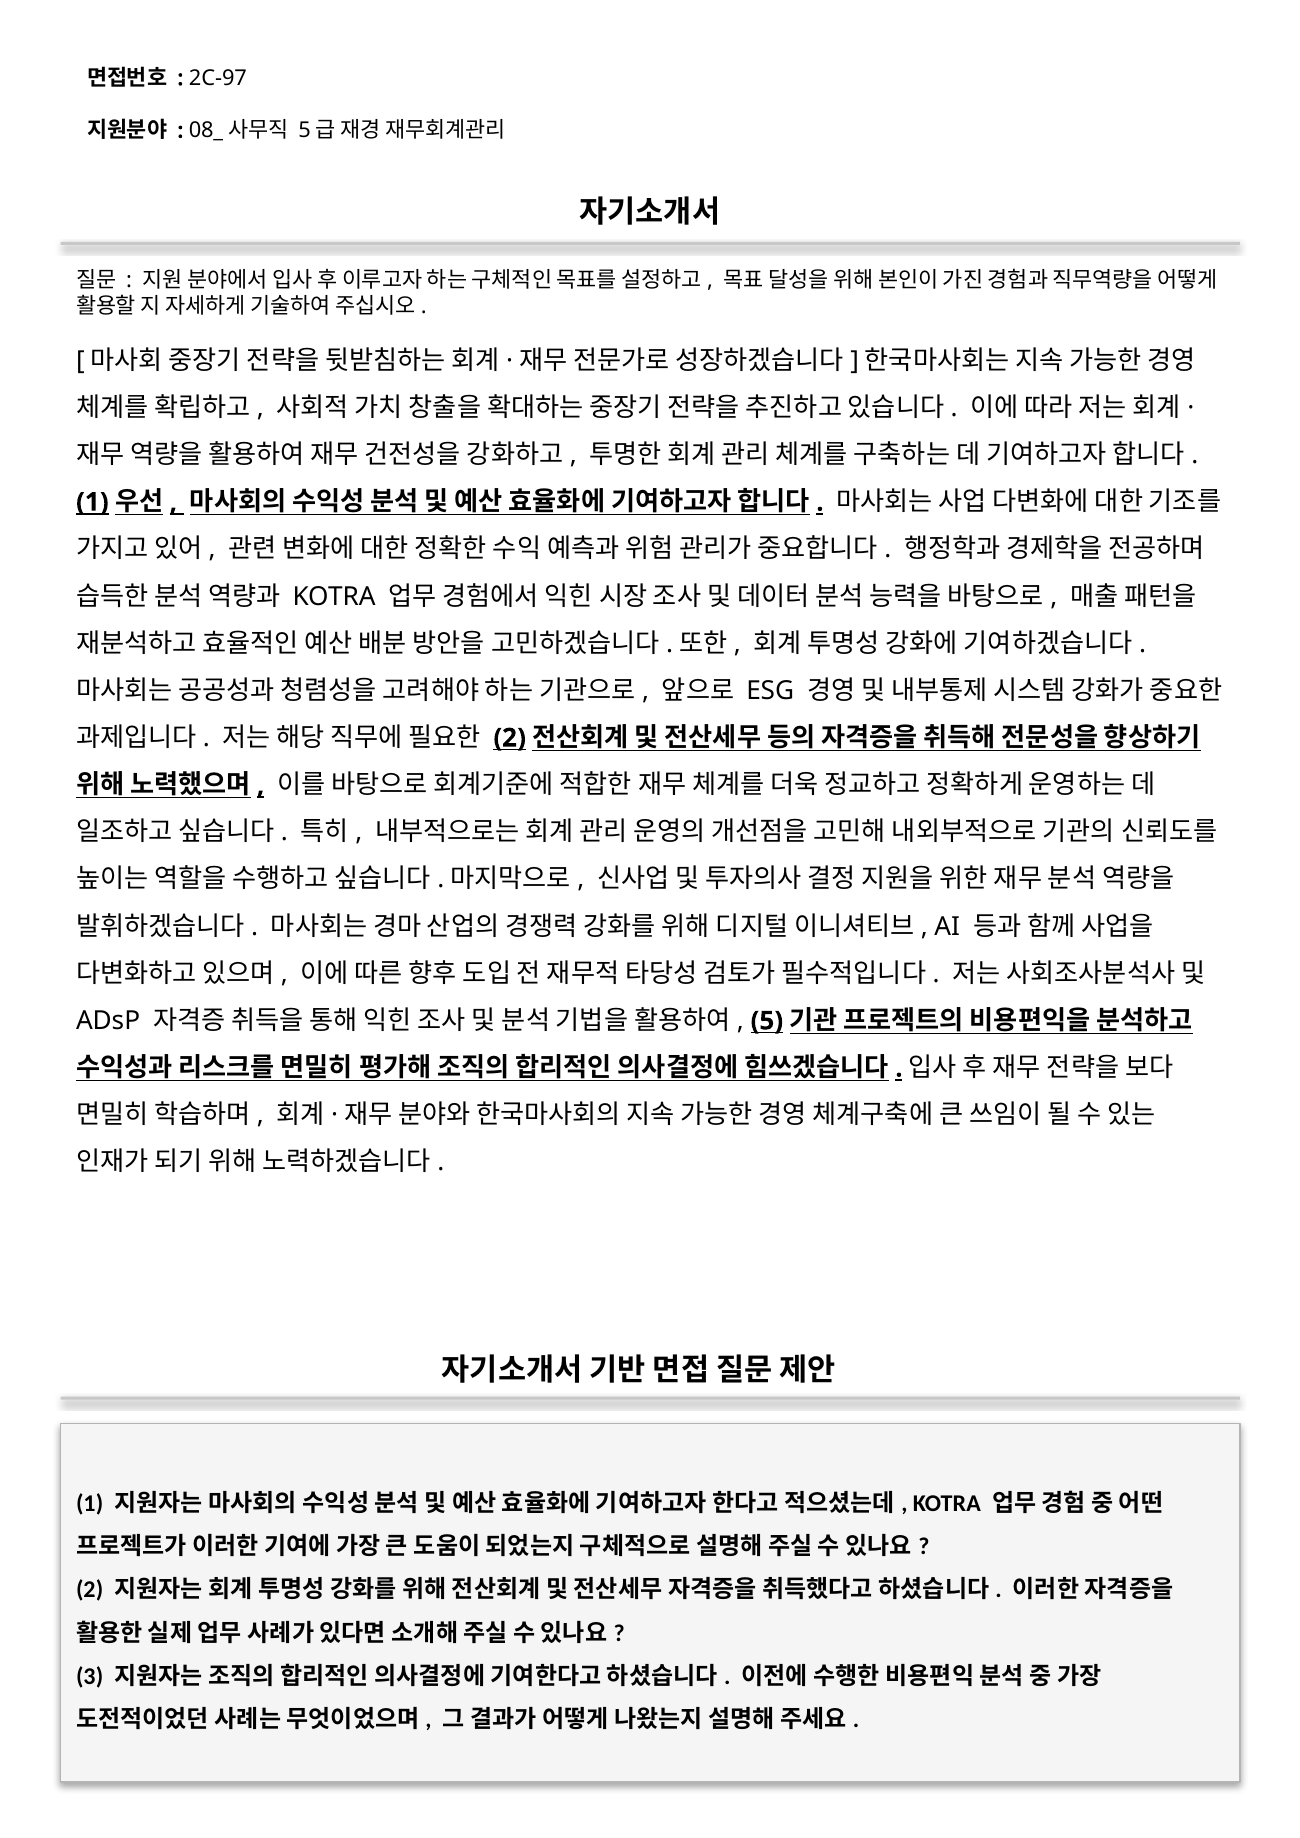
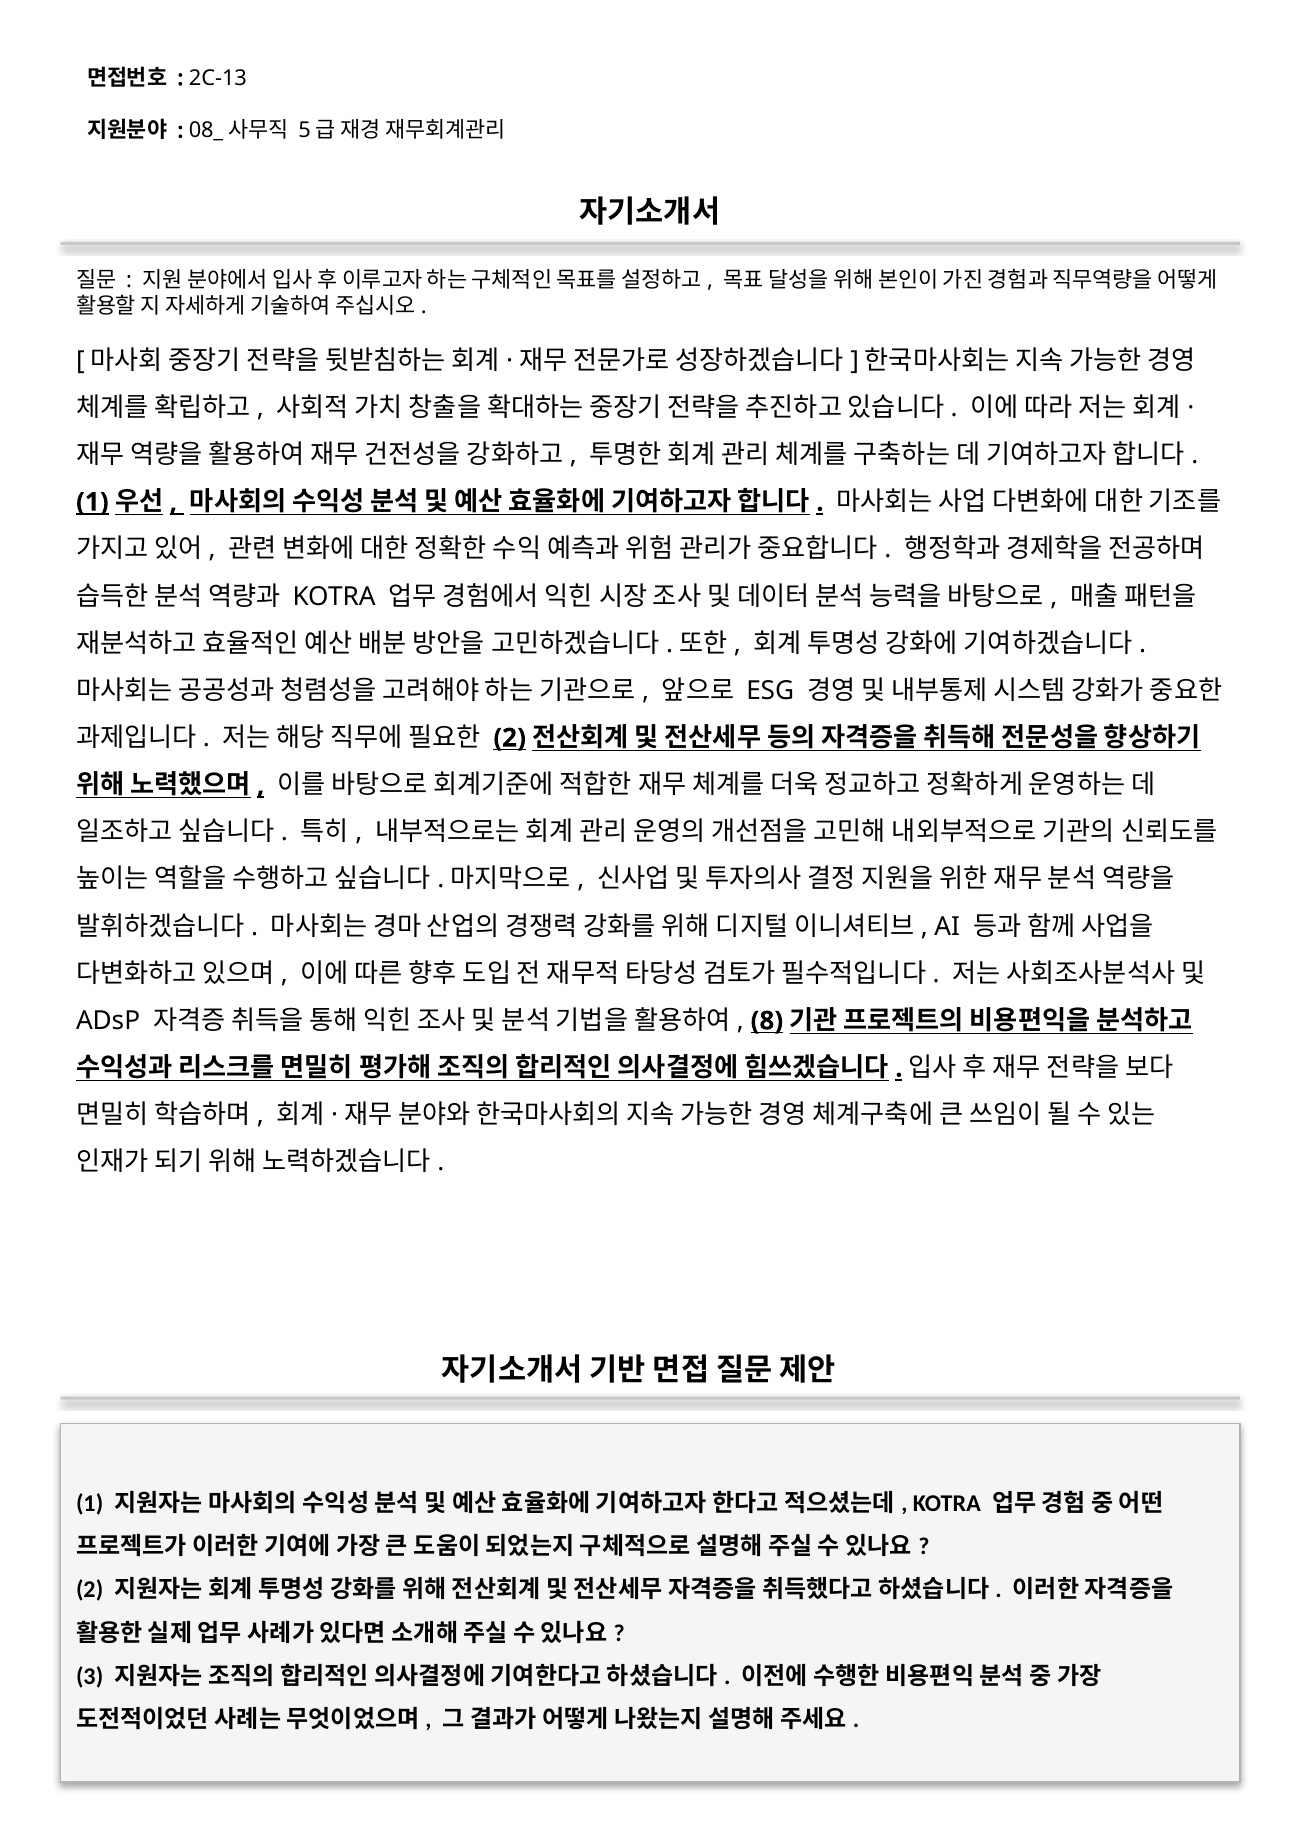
2C-97: 2C-97 -> 2C-13
5: 5 -> 8
